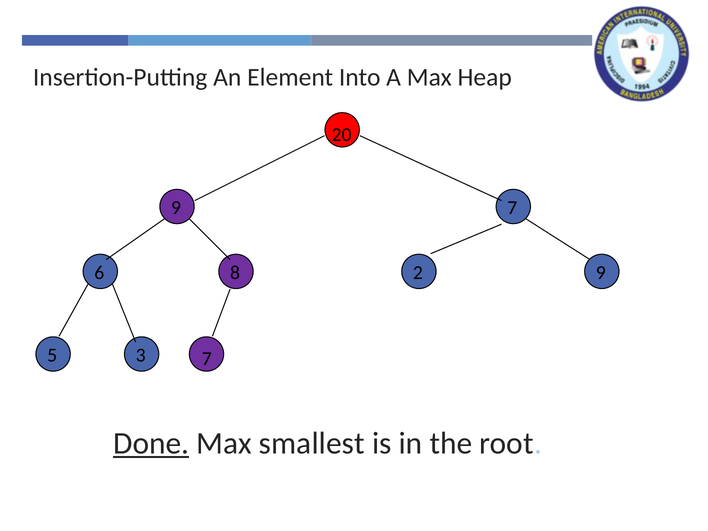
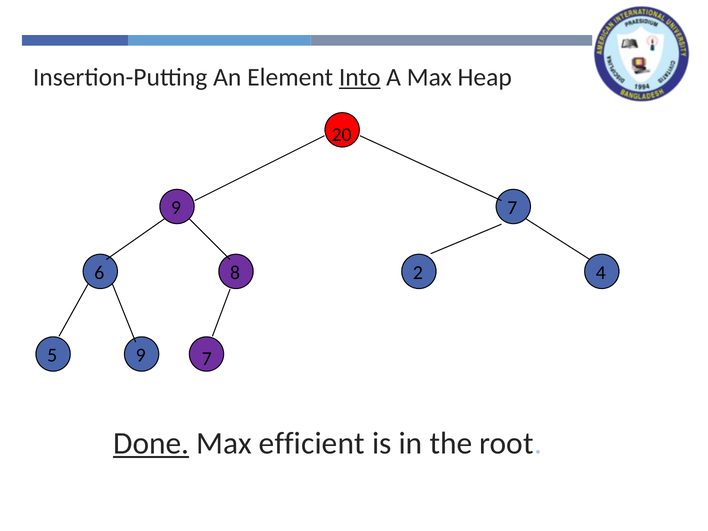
Into underline: none -> present
2 9: 9 -> 4
5 3: 3 -> 9
smallest: smallest -> efficient
